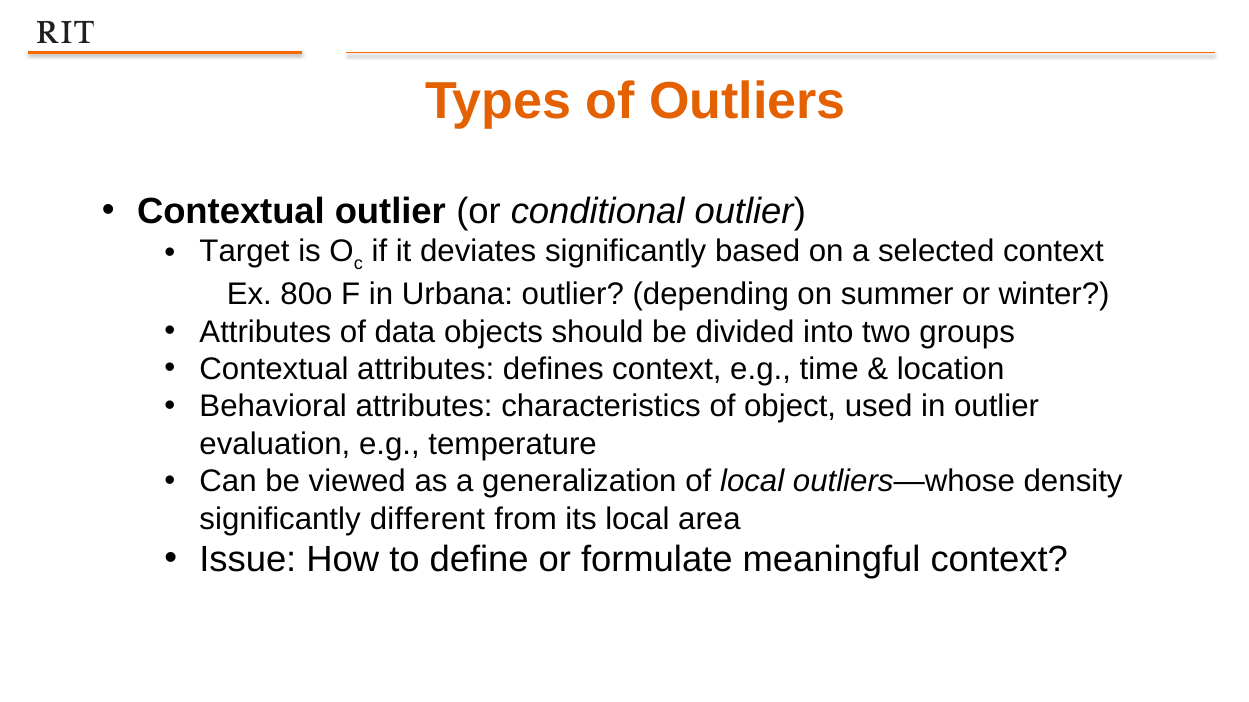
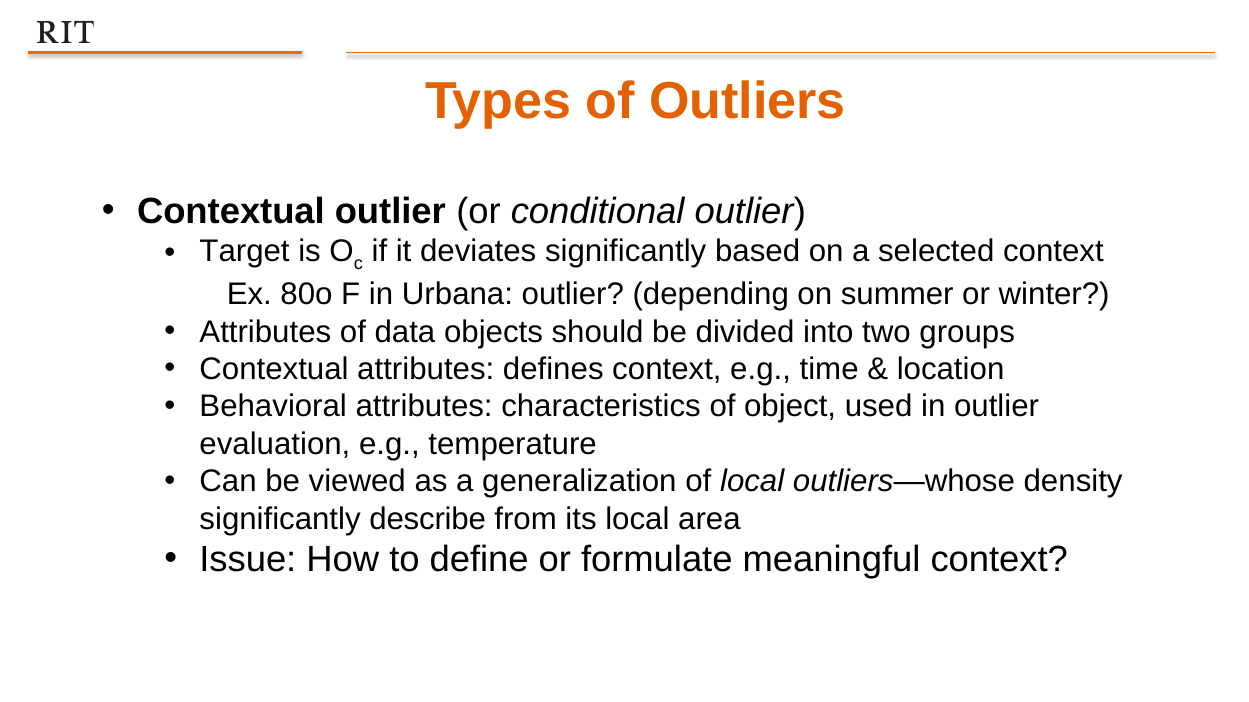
different: different -> describe
